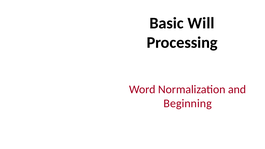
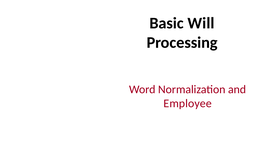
Beginning: Beginning -> Employee
